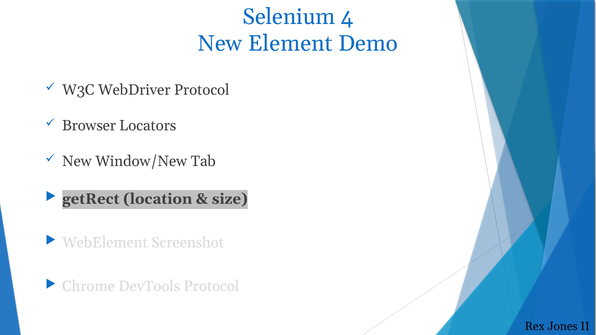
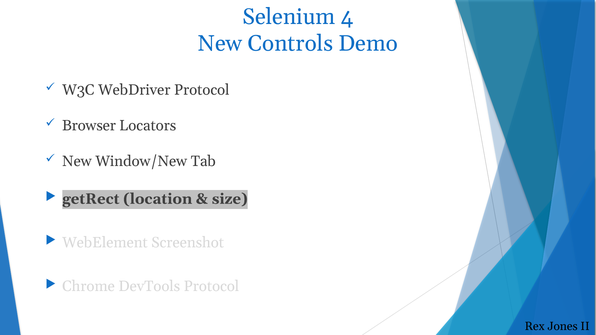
Element: Element -> Controls
